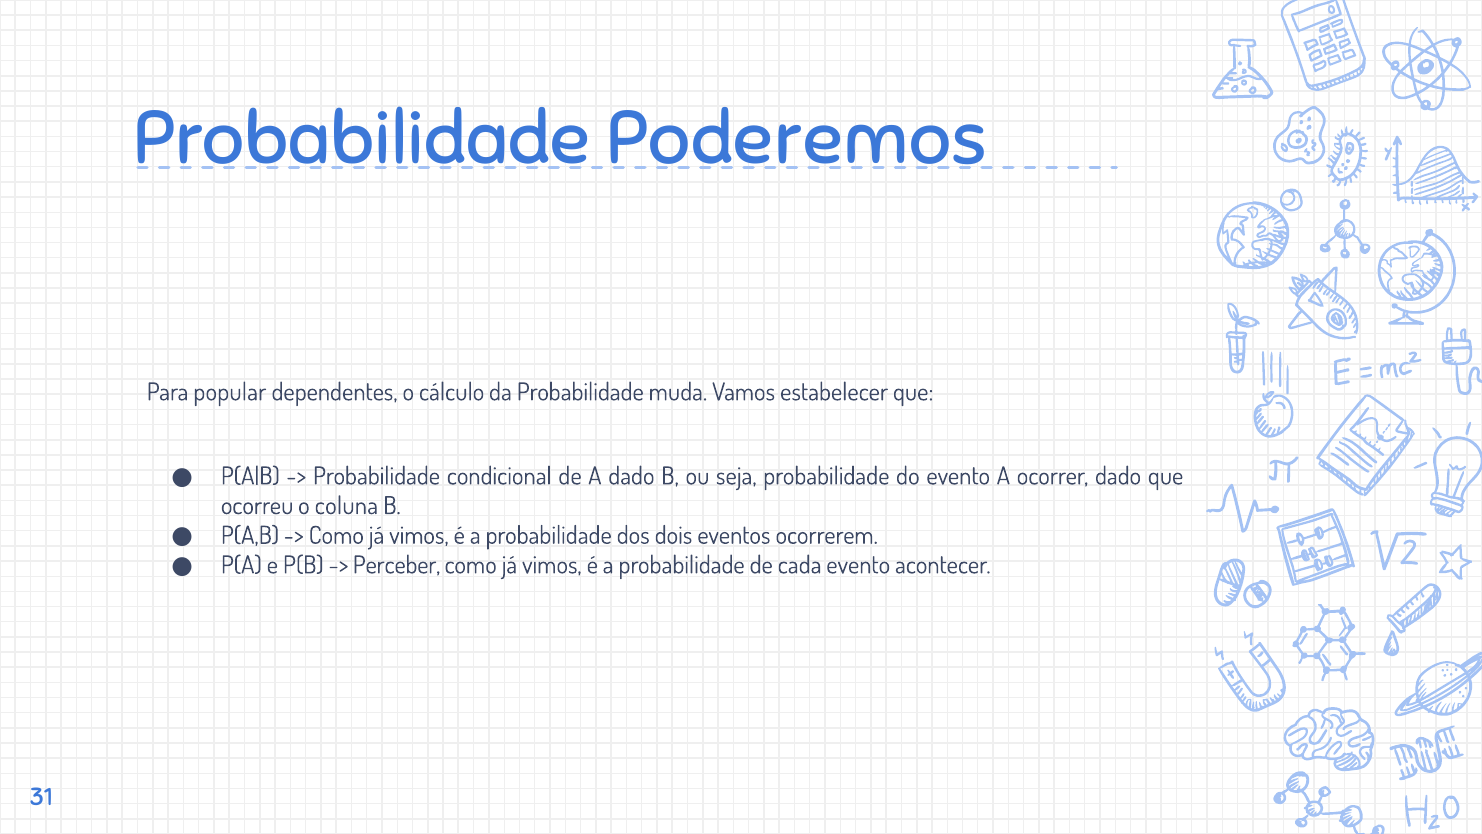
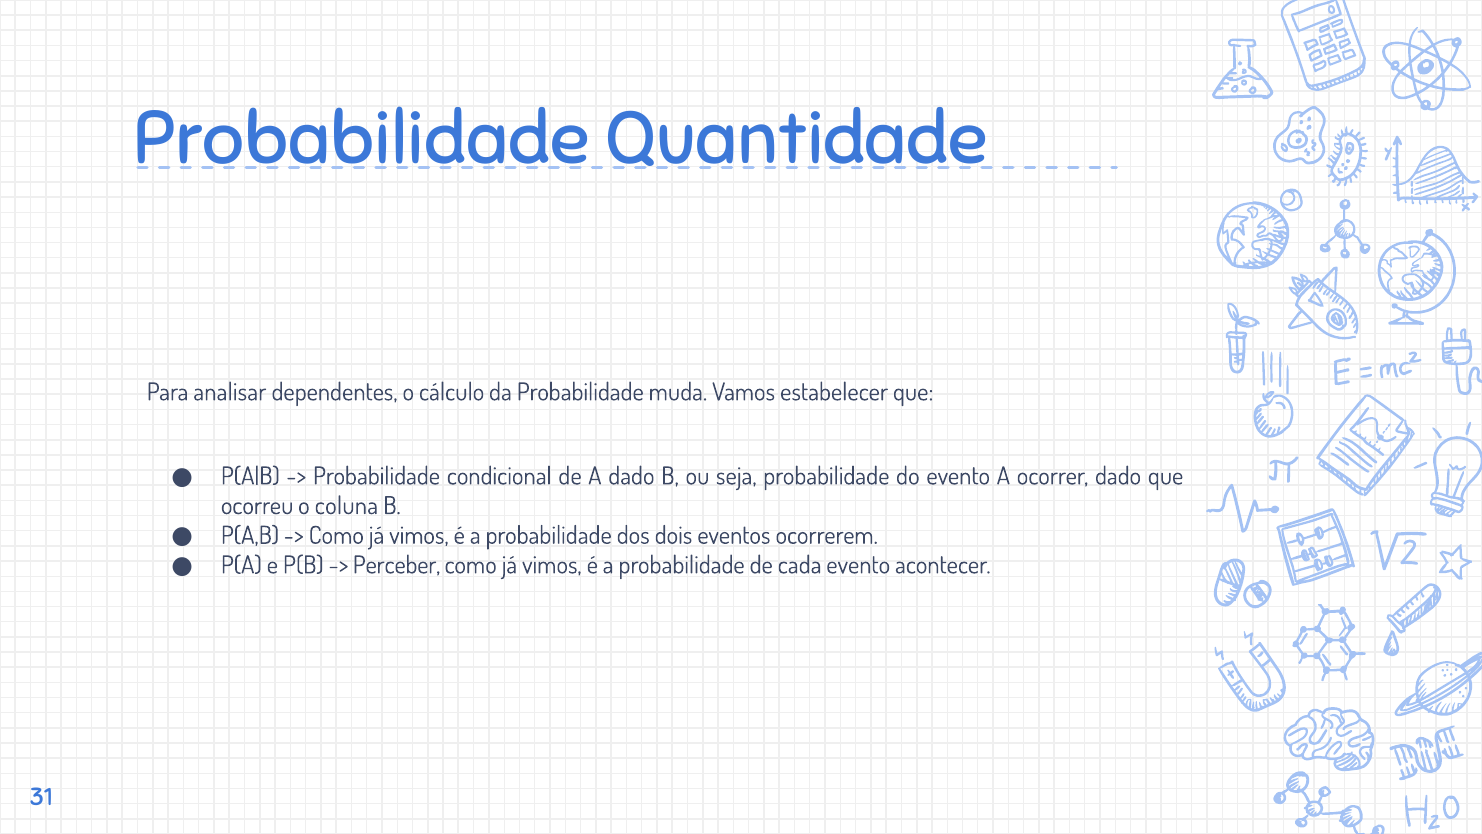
Poderemos: Poderemos -> Quantidade
popular: popular -> analisar
